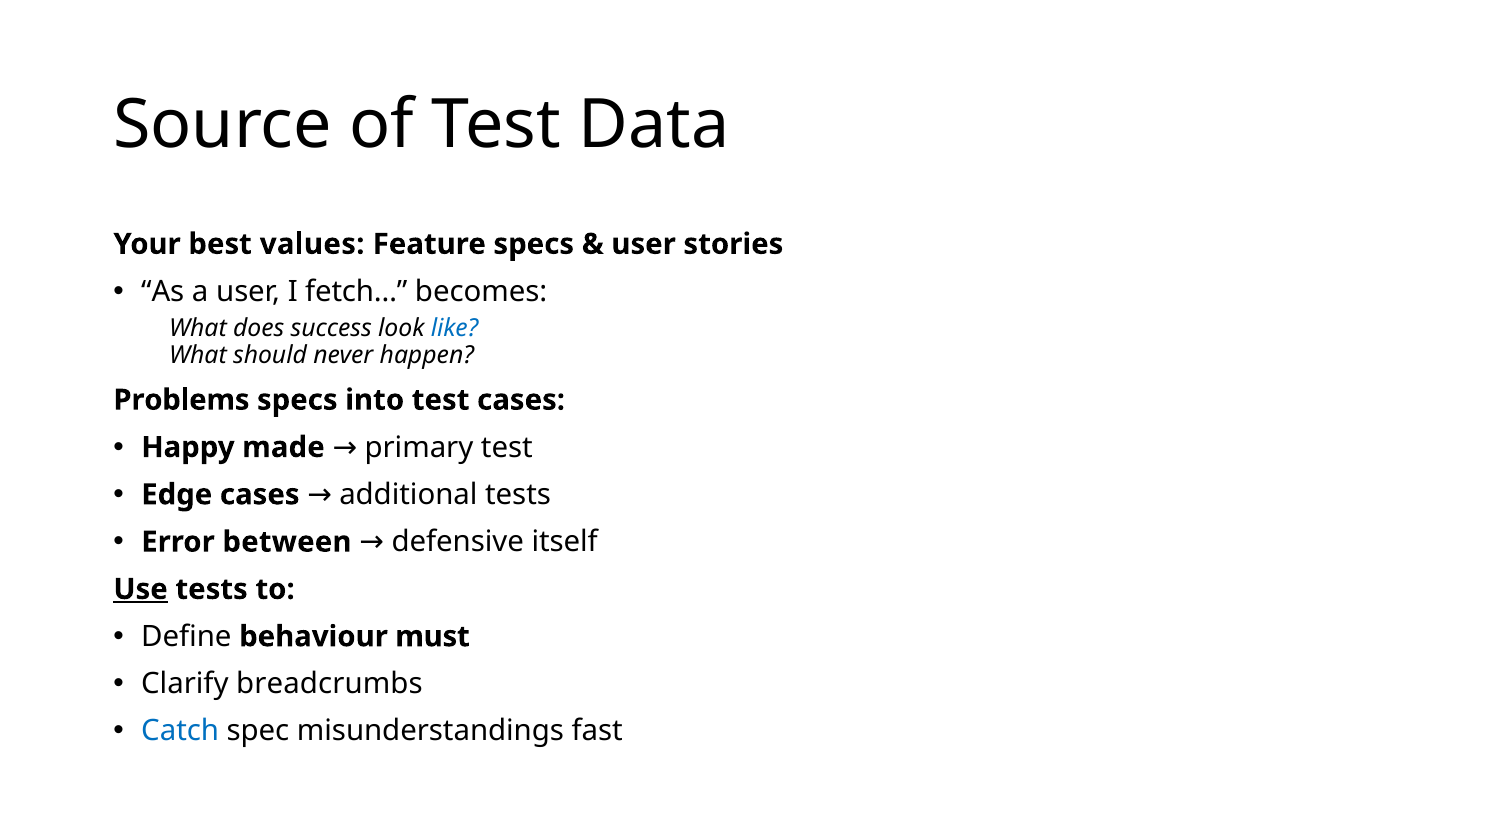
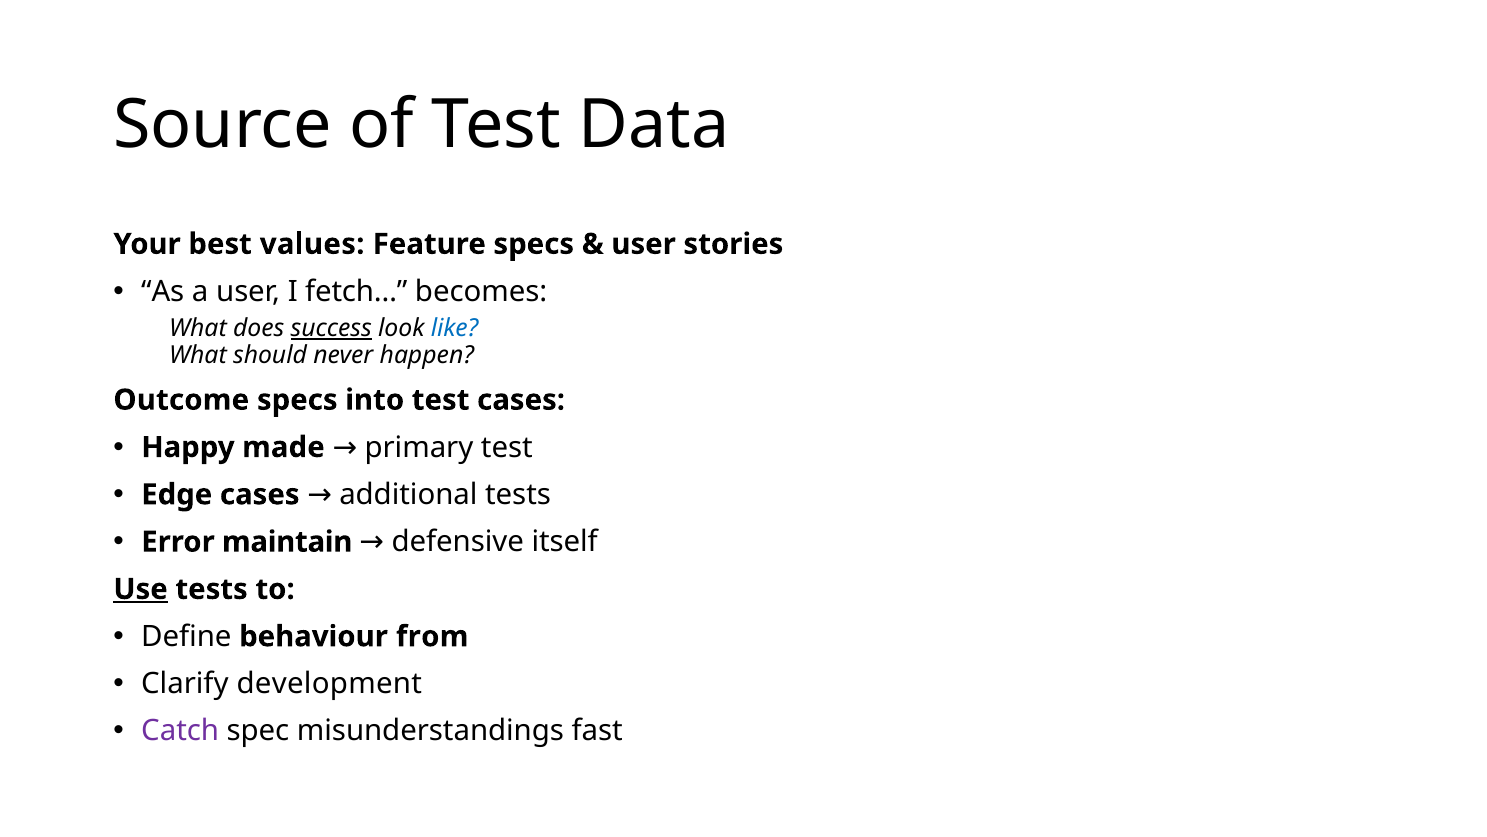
success underline: none -> present
Problems: Problems -> Outcome
between: between -> maintain
must: must -> from
breadcrumbs: breadcrumbs -> development
Catch colour: blue -> purple
